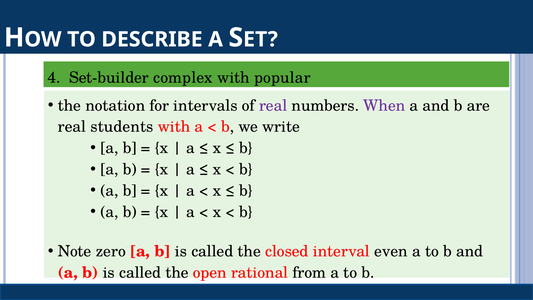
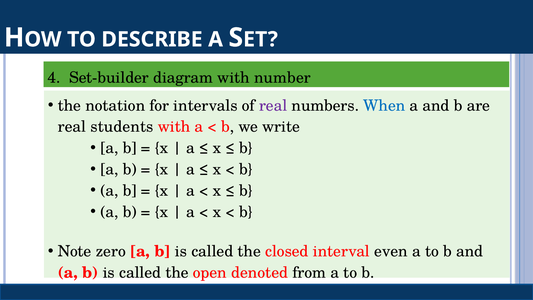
complex: complex -> diagram
popular: popular -> number
When colour: purple -> blue
rational: rational -> denoted
